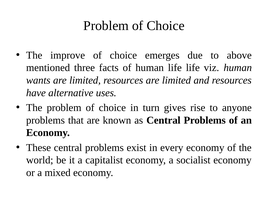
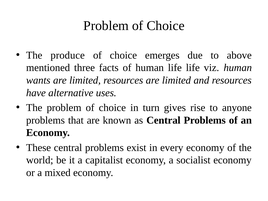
improve: improve -> produce
